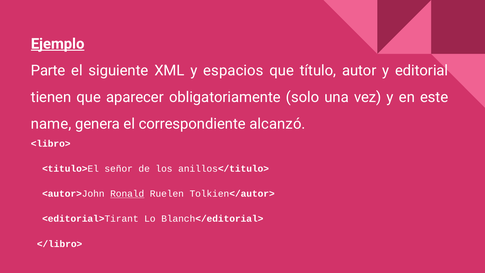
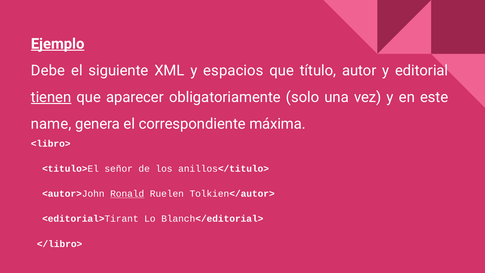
Parte: Parte -> Debe
tienen underline: none -> present
alcanzó: alcanzó -> máxima
